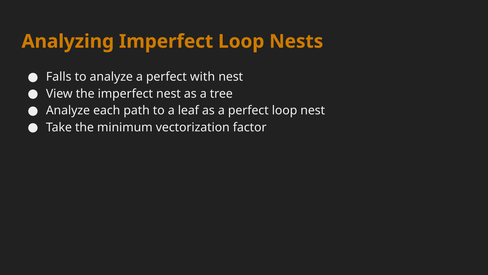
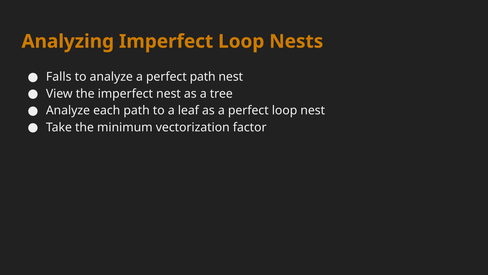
perfect with: with -> path
